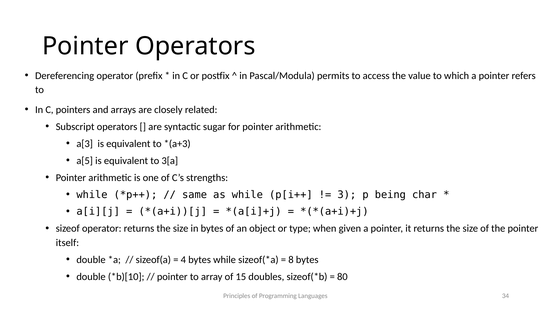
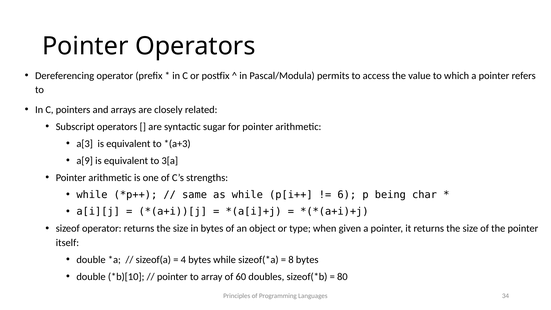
a[5: a[5 -> a[9
3: 3 -> 6
15: 15 -> 60
